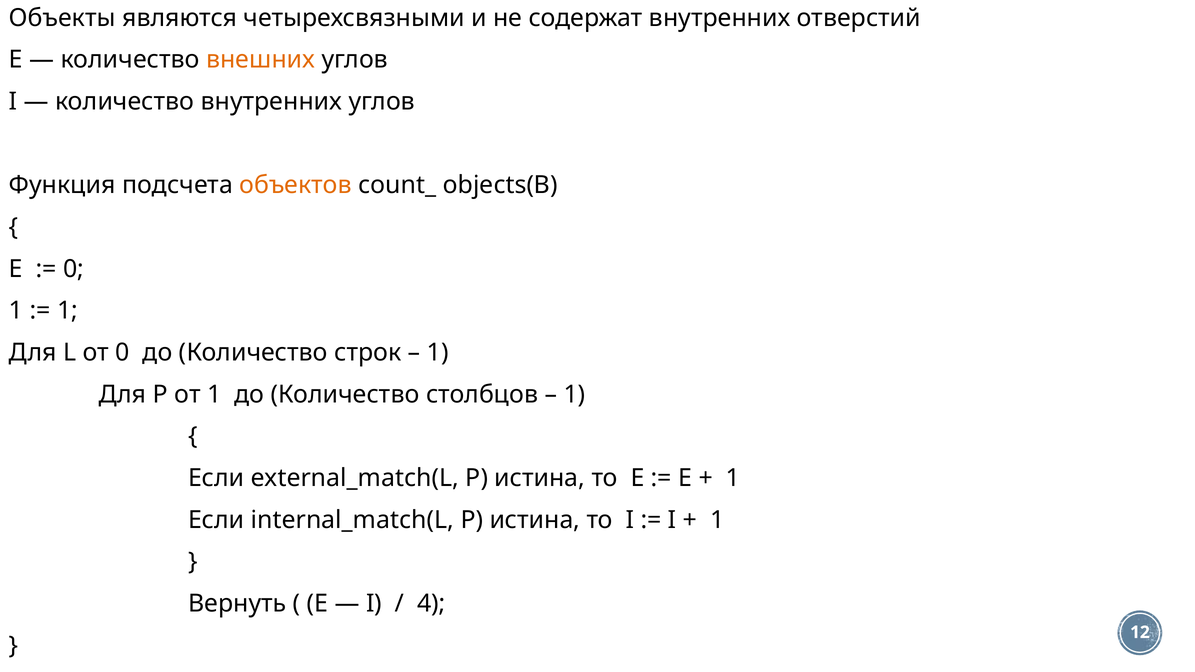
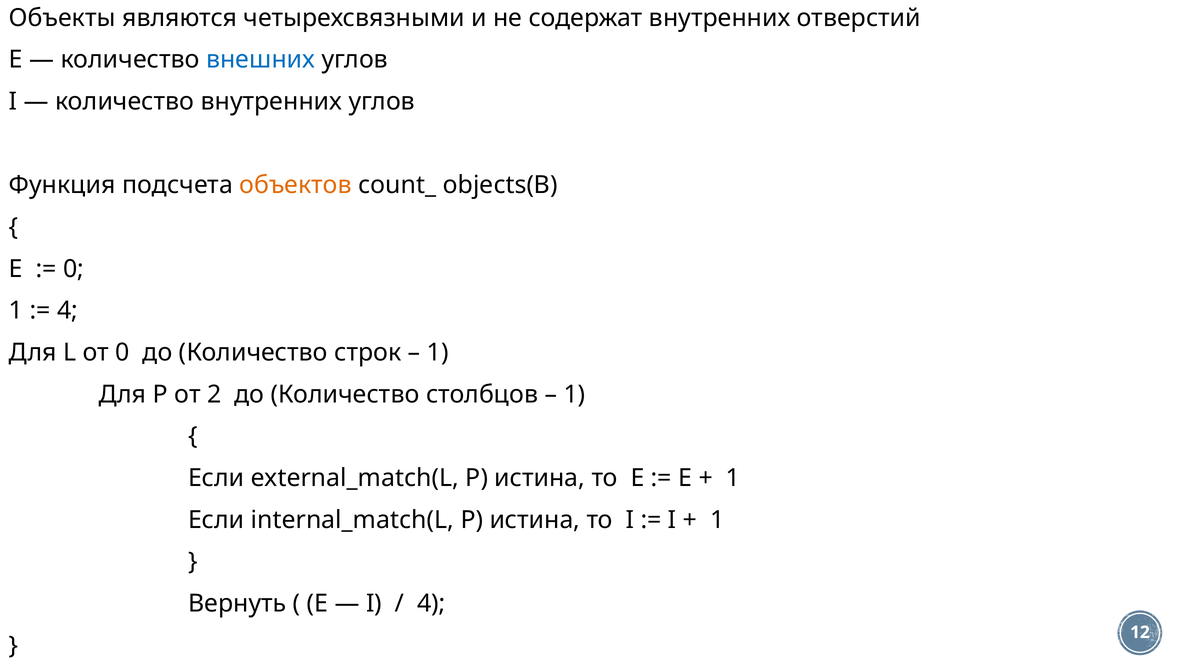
внешних colour: orange -> blue
1 at (68, 311): 1 -> 4
от 1: 1 -> 2
